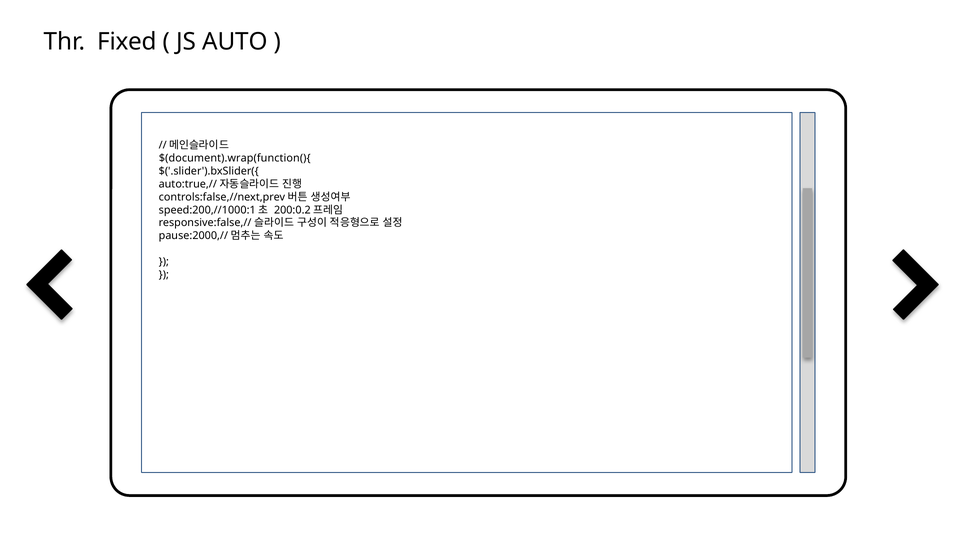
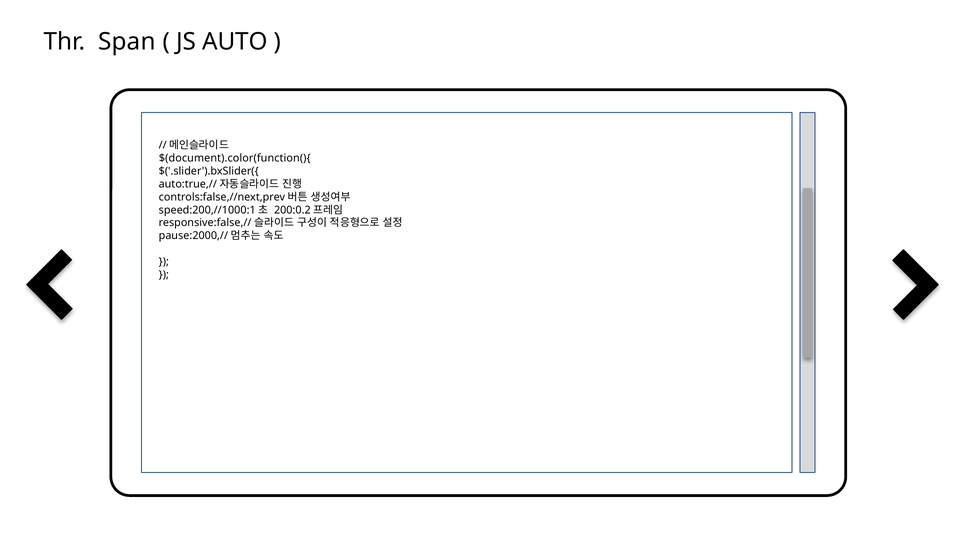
Fixed: Fixed -> Span
$(document).wrap(function(){: $(document).wrap(function(){ -> $(document).color(function(){
